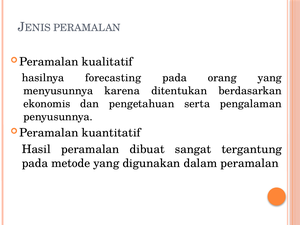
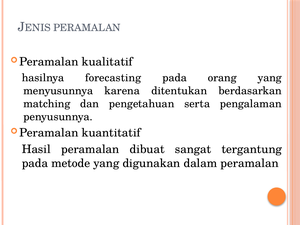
ekonomis: ekonomis -> matching
